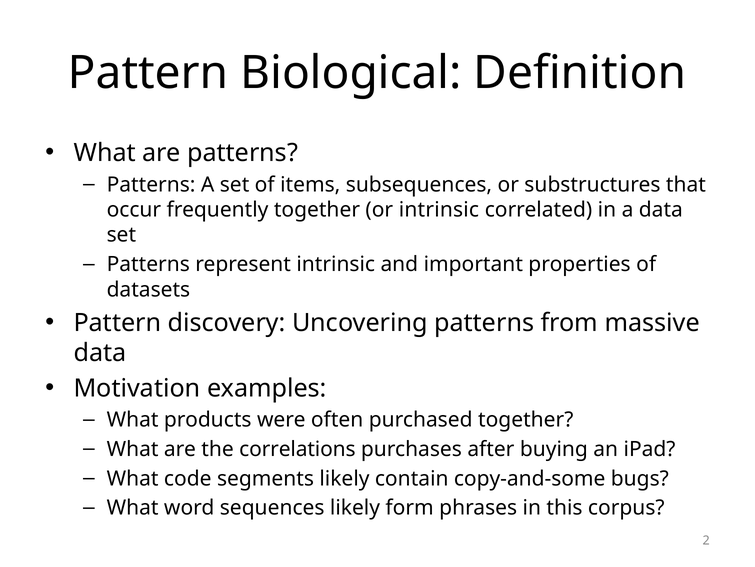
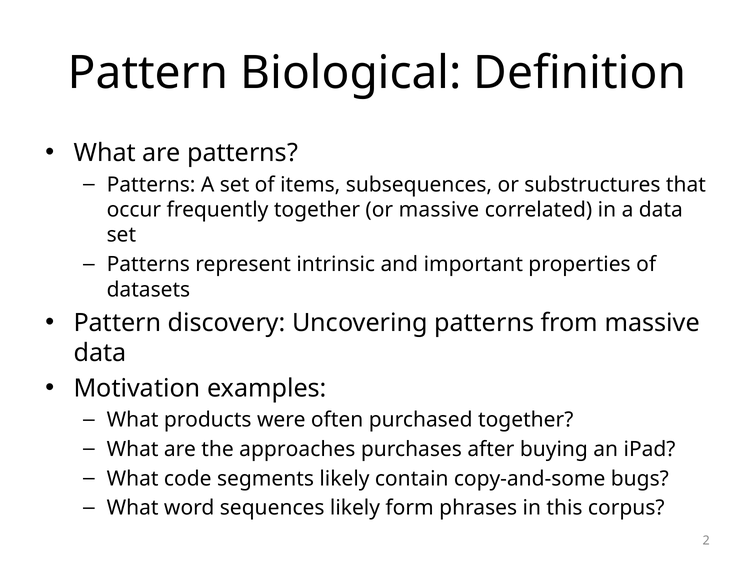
or intrinsic: intrinsic -> massive
correlations: correlations -> approaches
